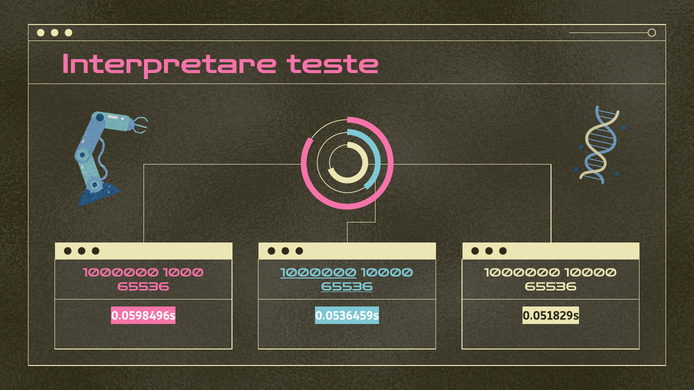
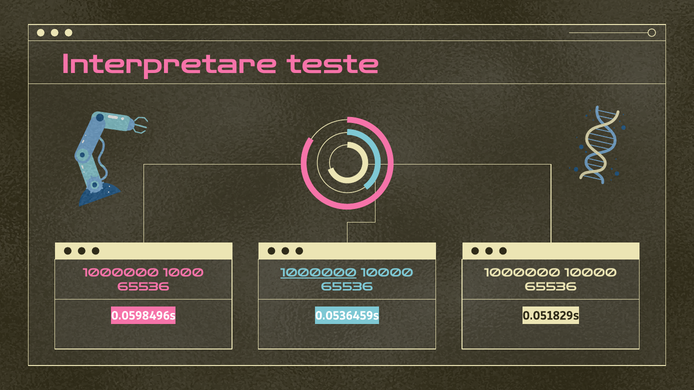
65536 at (347, 287) underline: present -> none
